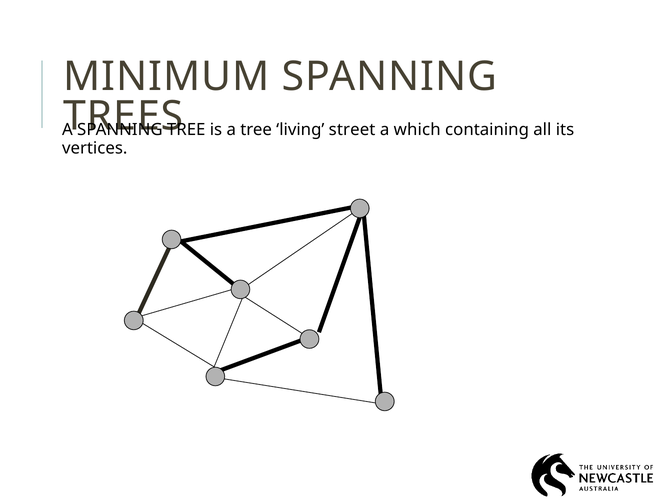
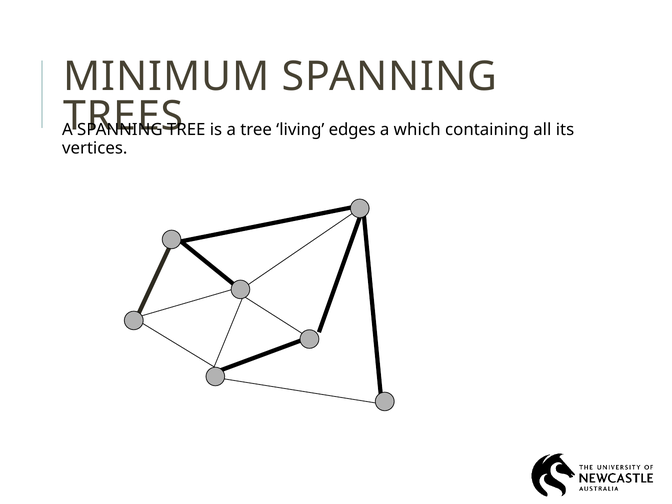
street: street -> edges
